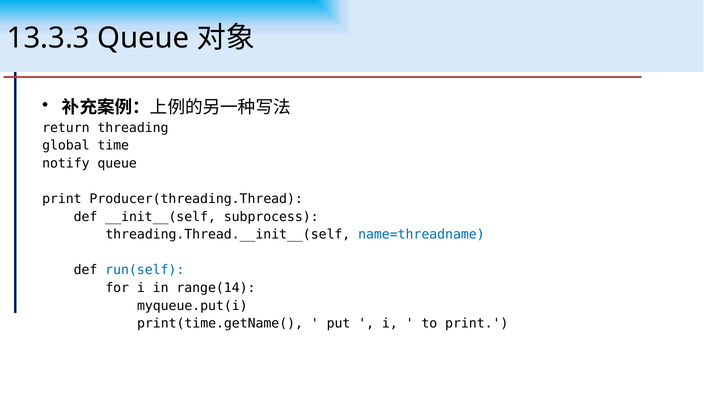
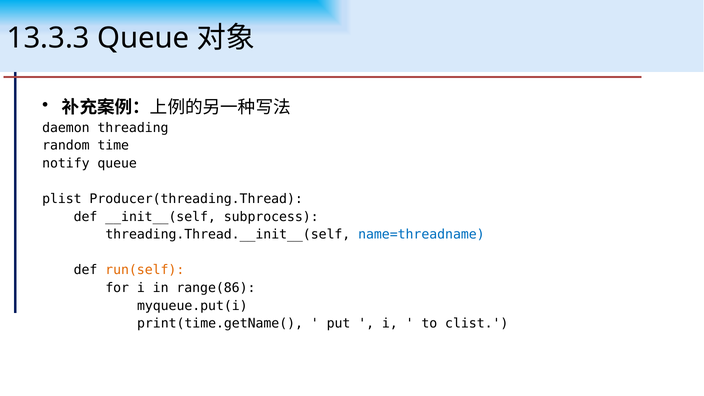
return: return -> daemon
global: global -> random
print at (62, 199): print -> plist
run(self colour: blue -> orange
range(14: range(14 -> range(86
to print: print -> clist
